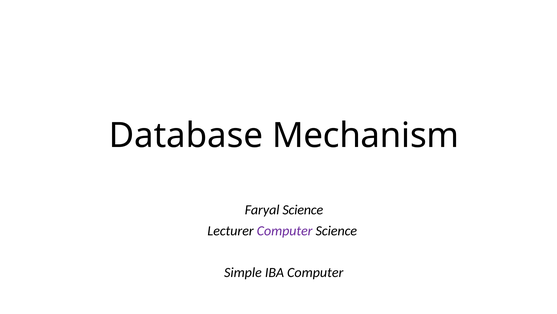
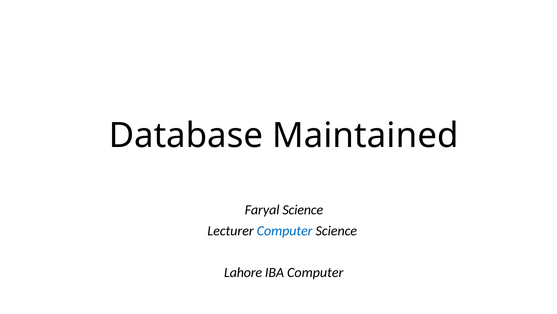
Mechanism: Mechanism -> Maintained
Computer at (285, 230) colour: purple -> blue
Simple: Simple -> Lahore
